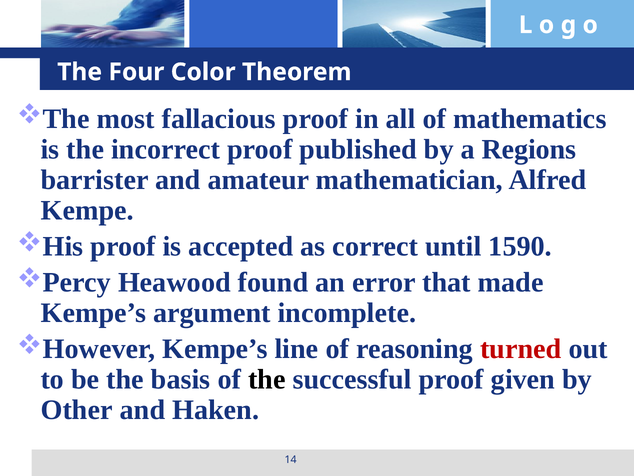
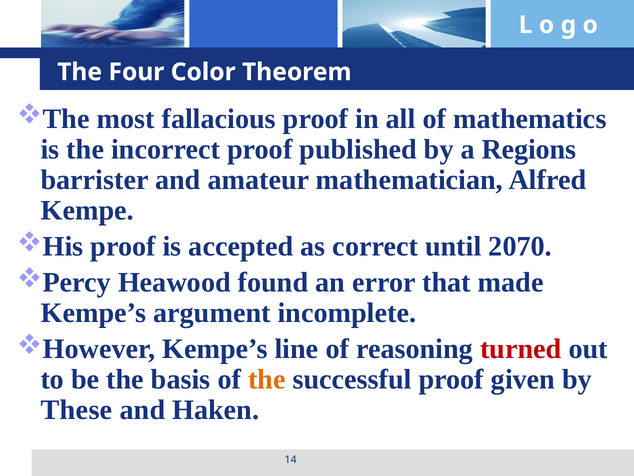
1590: 1590 -> 2070
the at (267, 379) colour: black -> orange
Other: Other -> These
